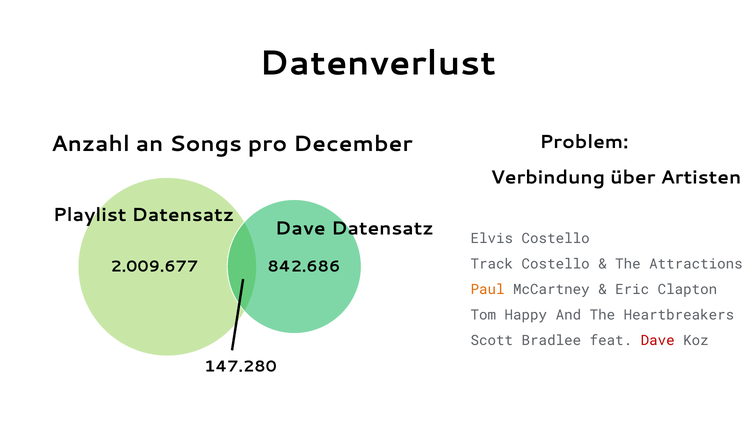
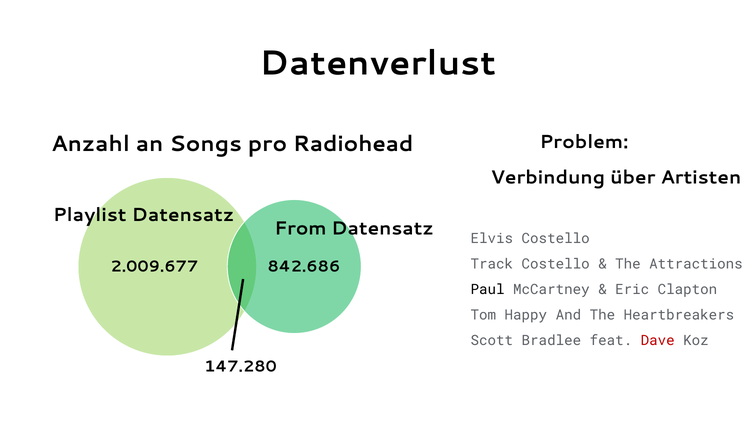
December: December -> Radiohead
Dave at (300, 229): Dave -> From
Paul colour: orange -> black
